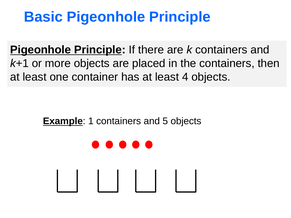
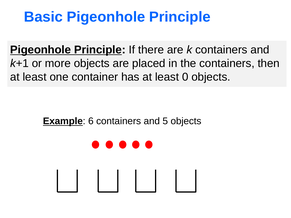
4: 4 -> 0
1: 1 -> 6
